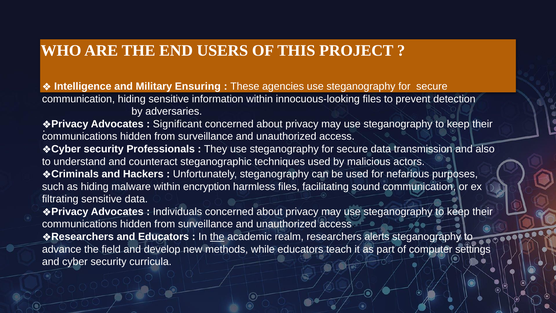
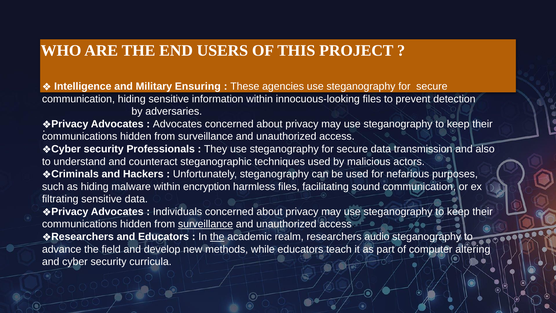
Significant at (177, 124): Significant -> Advocates
surveillance at (206, 224) underline: none -> present
alerts: alerts -> audio
settings: settings -> altering
